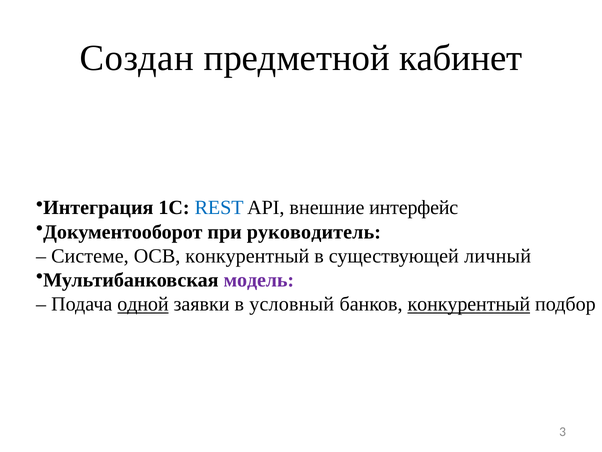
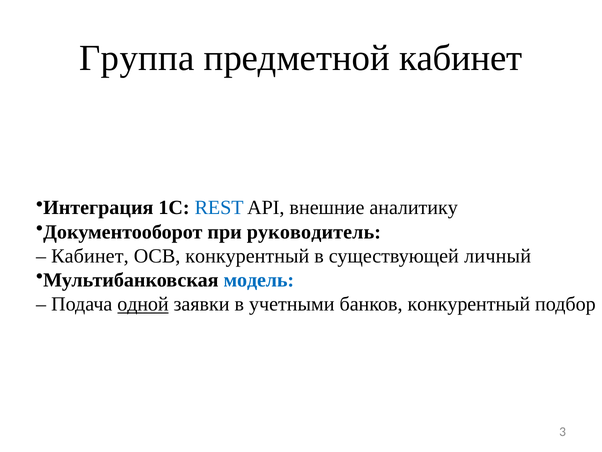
Создан: Создан -> Группа
интерфейс: интерфейс -> аналитику
Системе at (90, 256): Системе -> Кабинет
модель colour: purple -> blue
условный: условный -> учетными
конкурентный at (469, 304) underline: present -> none
